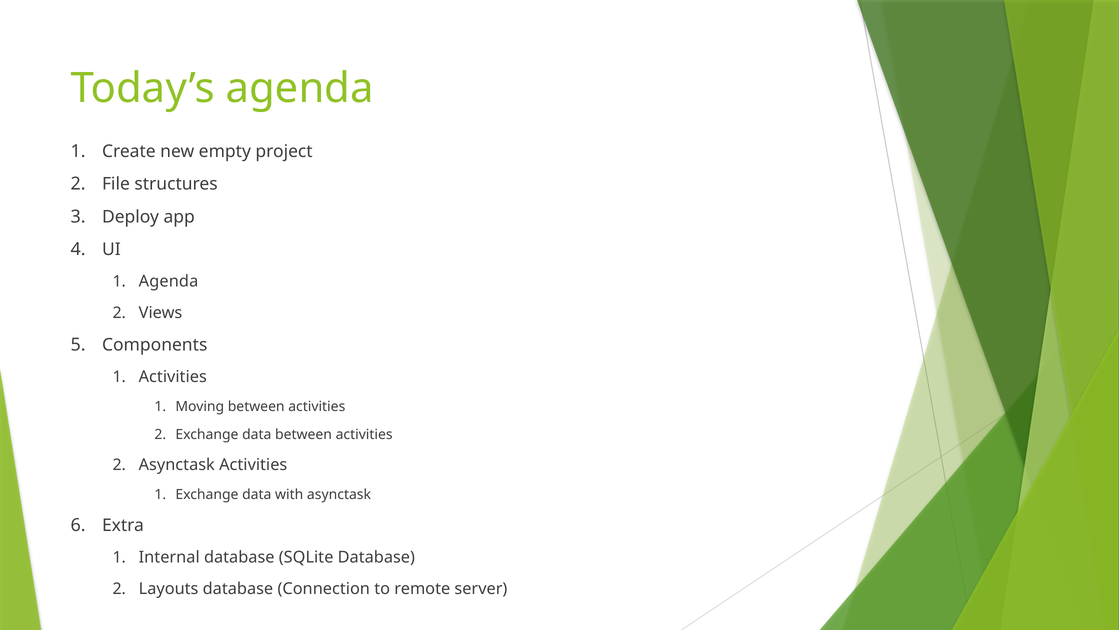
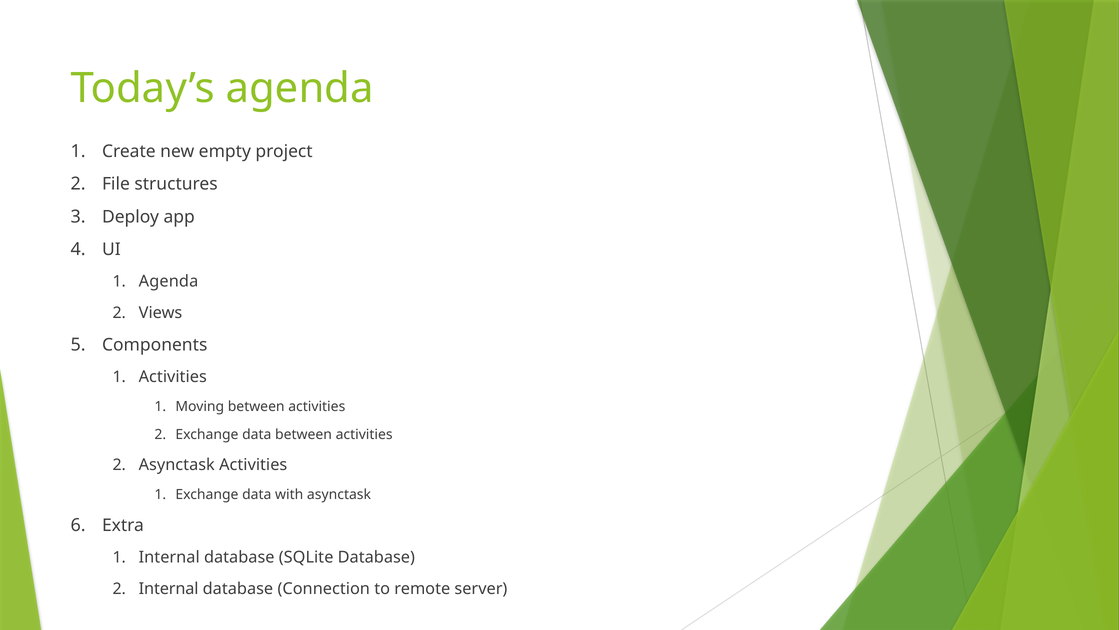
Layouts at (169, 588): Layouts -> Internal
